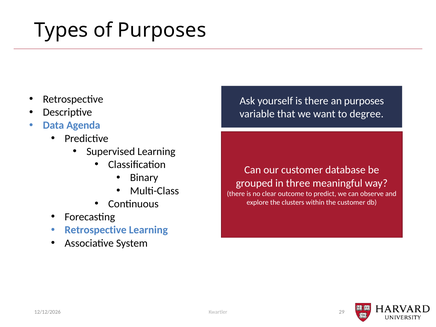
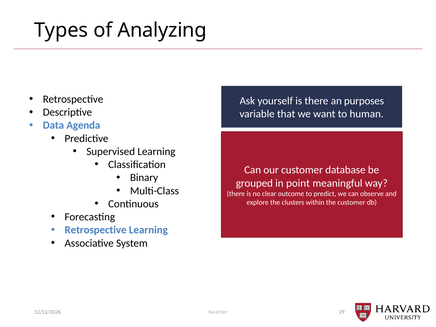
of Purposes: Purposes -> Analyzing
degree: degree -> human
three: three -> point
